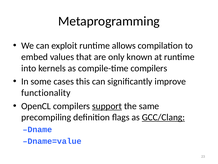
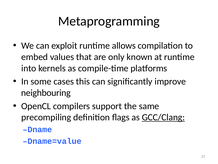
compile-time compilers: compilers -> platforms
functionality: functionality -> neighbouring
support underline: present -> none
